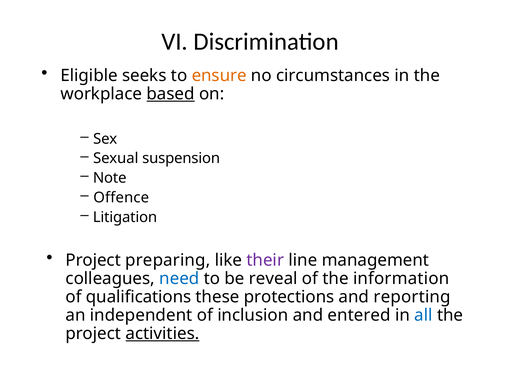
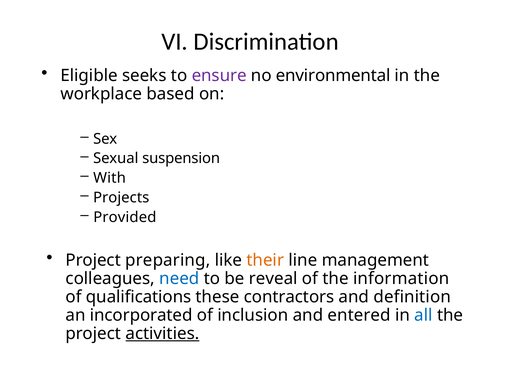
ensure colour: orange -> purple
circumstances: circumstances -> environmental
based underline: present -> none
Note: Note -> With
Offence: Offence -> Projects
Litigation: Litigation -> Provided
their colour: purple -> orange
protections: protections -> contractors
reporting: reporting -> definition
independent: independent -> incorporated
